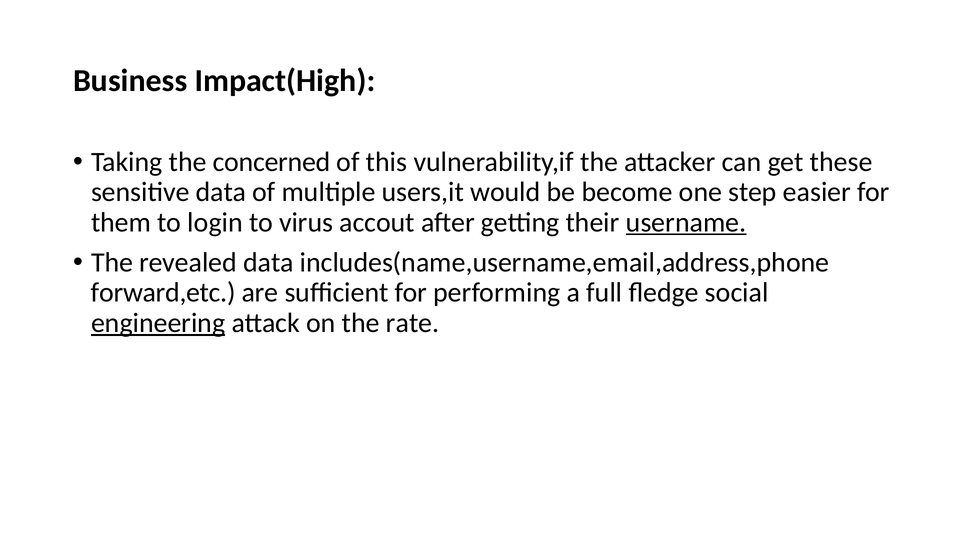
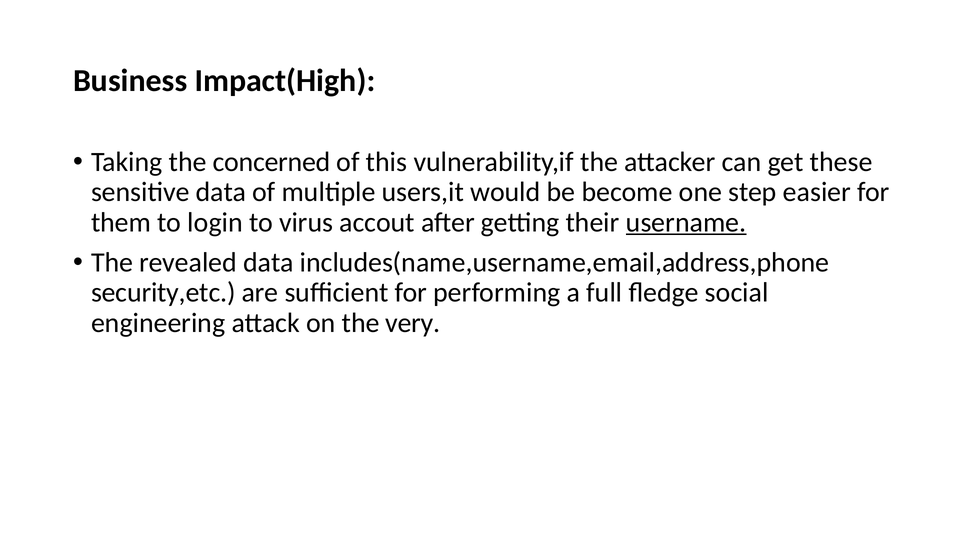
forward,etc: forward,etc -> security,etc
engineering underline: present -> none
rate: rate -> very
